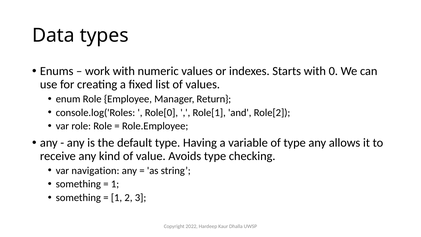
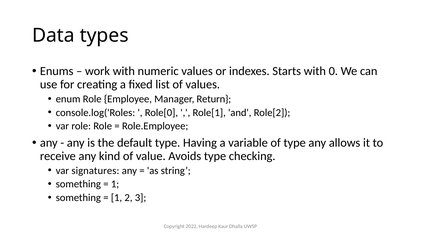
navigation: navigation -> signatures
